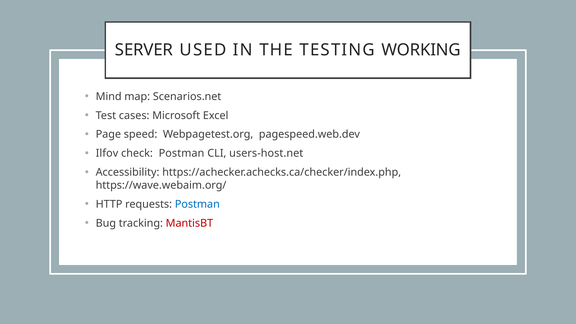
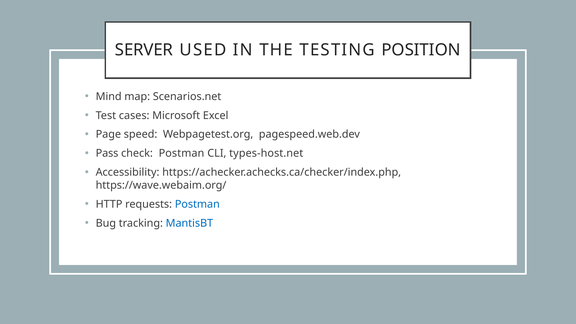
WORKING: WORKING -> POSITION
Ilfov: Ilfov -> Pass
users-host.net: users-host.net -> types-host.net
MantisBT colour: red -> blue
